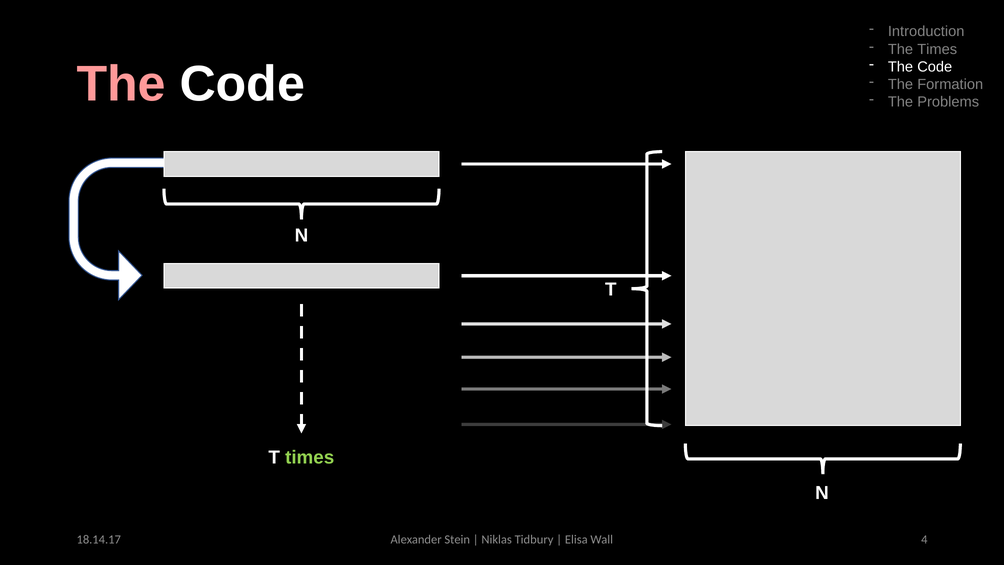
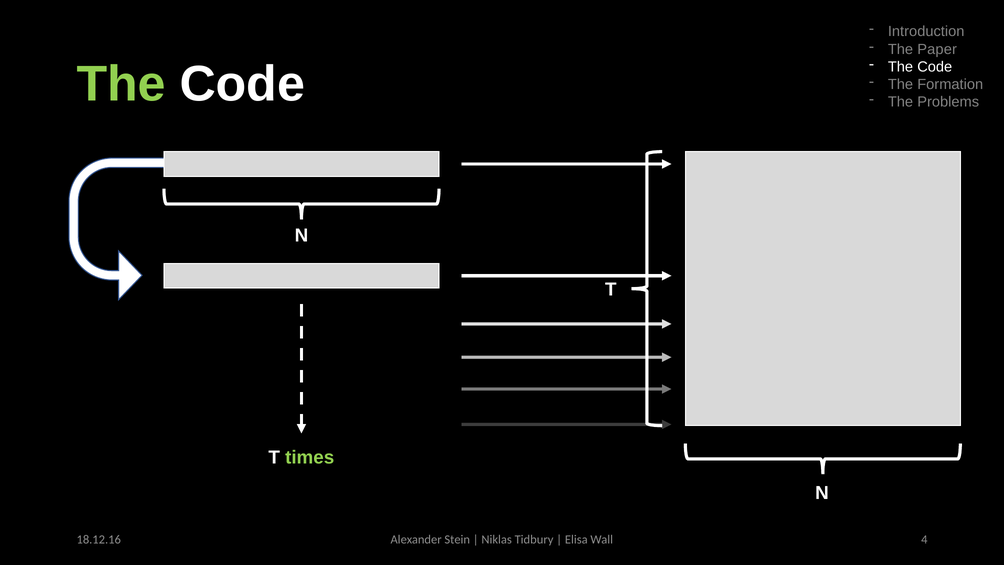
The Times: Times -> Paper
The at (121, 84) colour: pink -> light green
18.14.17: 18.14.17 -> 18.12.16
